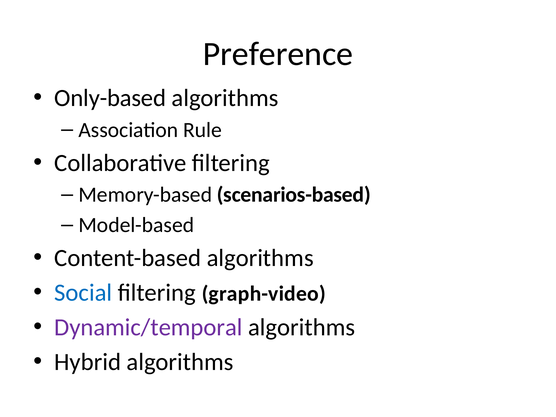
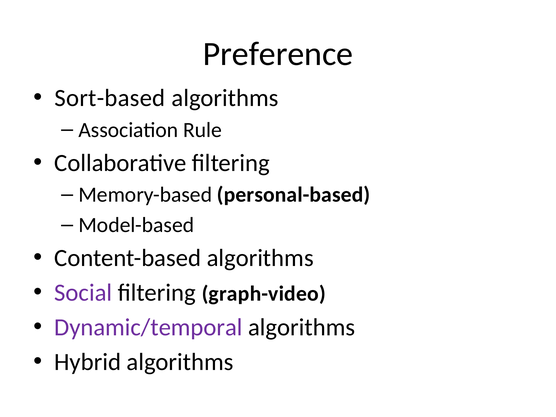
Only-based: Only-based -> Sort-based
scenarios-based: scenarios-based -> personal-based
Social colour: blue -> purple
